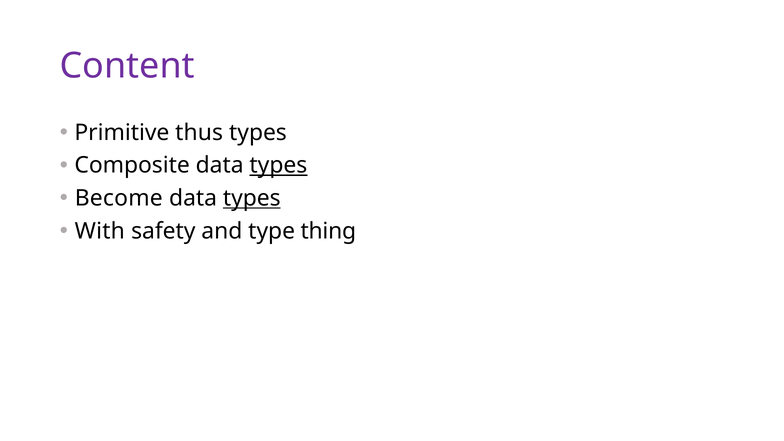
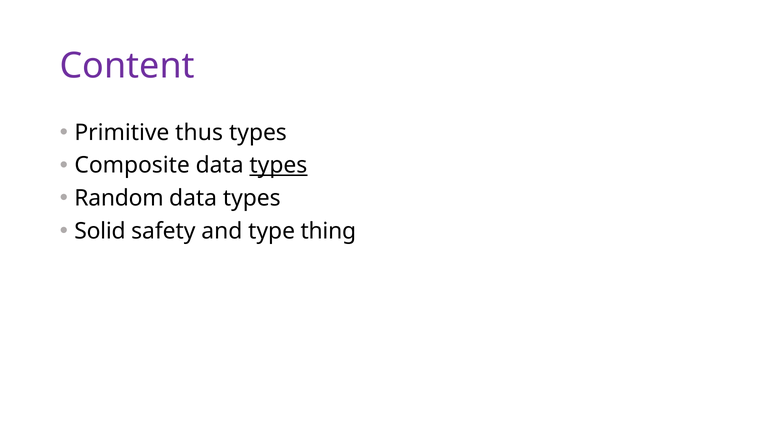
Become: Become -> Random
types at (252, 198) underline: present -> none
With: With -> Solid
